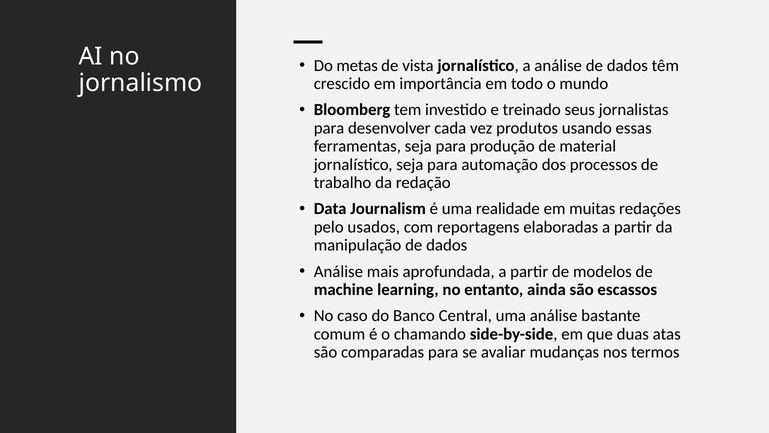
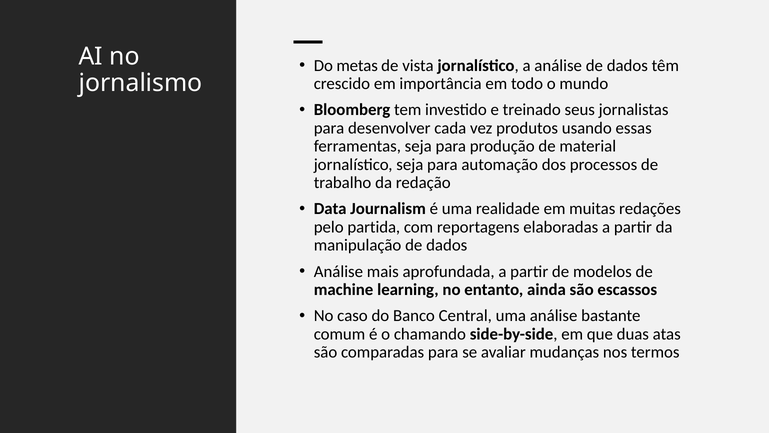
usados: usados -> partida
